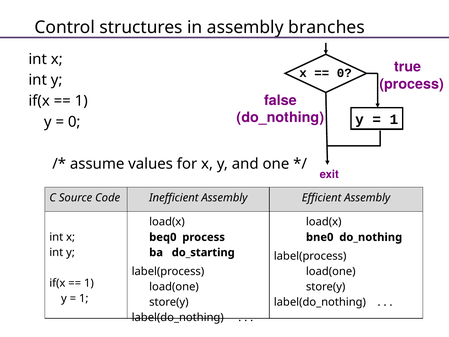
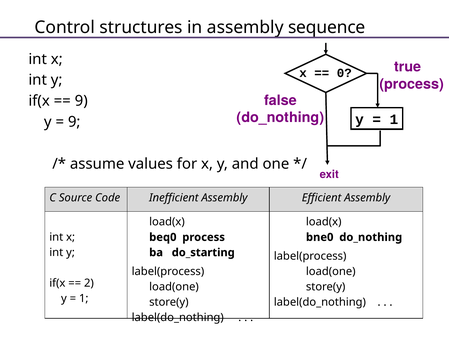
branches: branches -> sequence
1 at (81, 101): 1 -> 9
0 at (74, 122): 0 -> 9
1 at (89, 283): 1 -> 2
